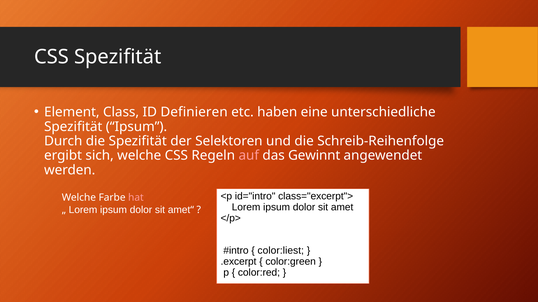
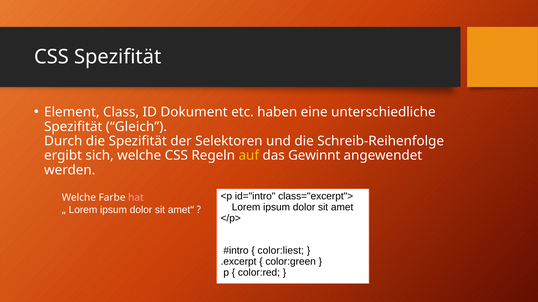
Definieren: Definieren -> Dokument
Spezifität Ipsum: Ipsum -> Gleich
auf colour: pink -> yellow
